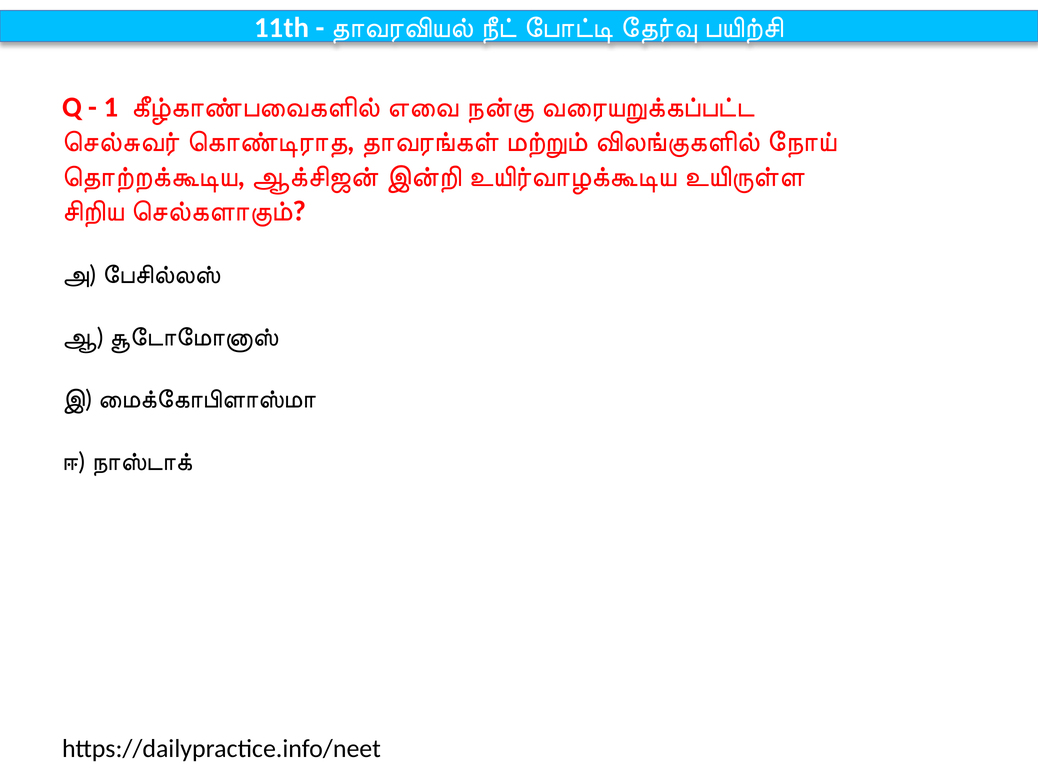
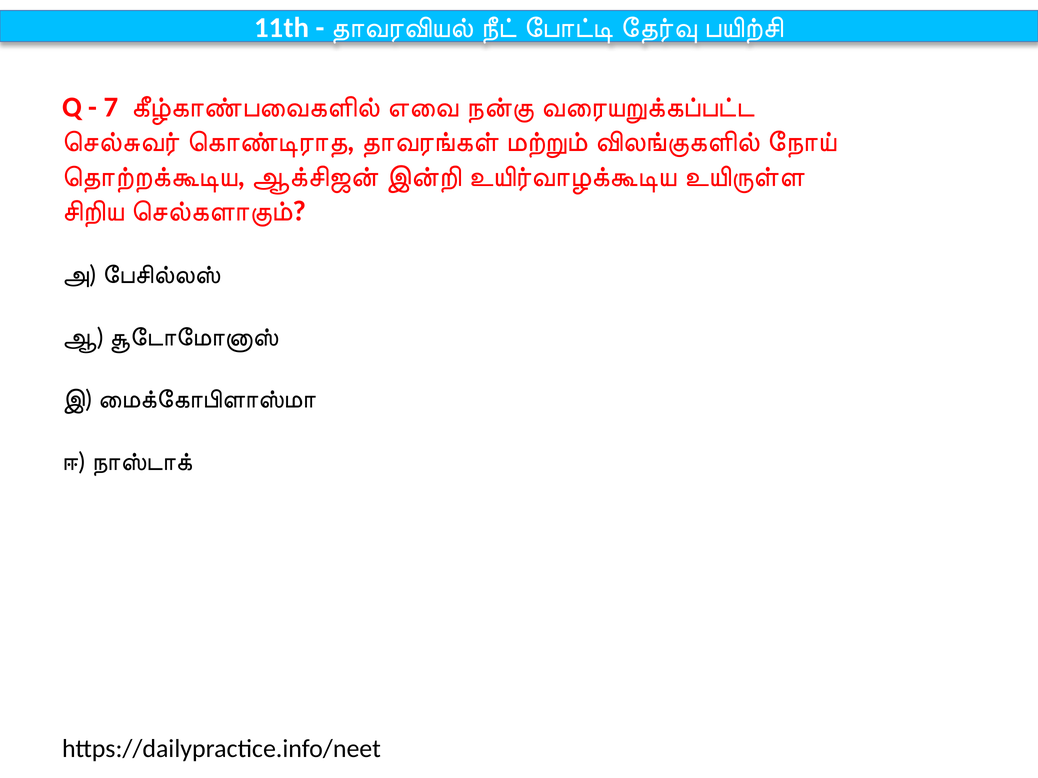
1: 1 -> 7
